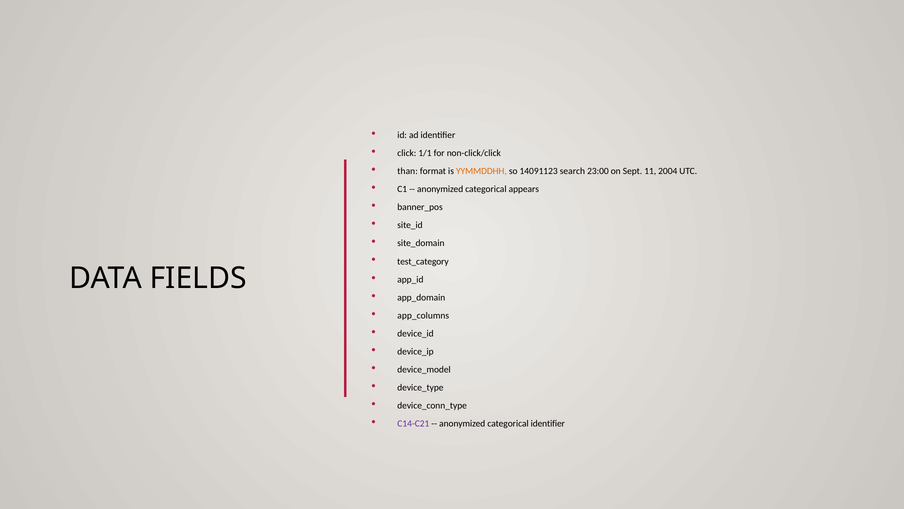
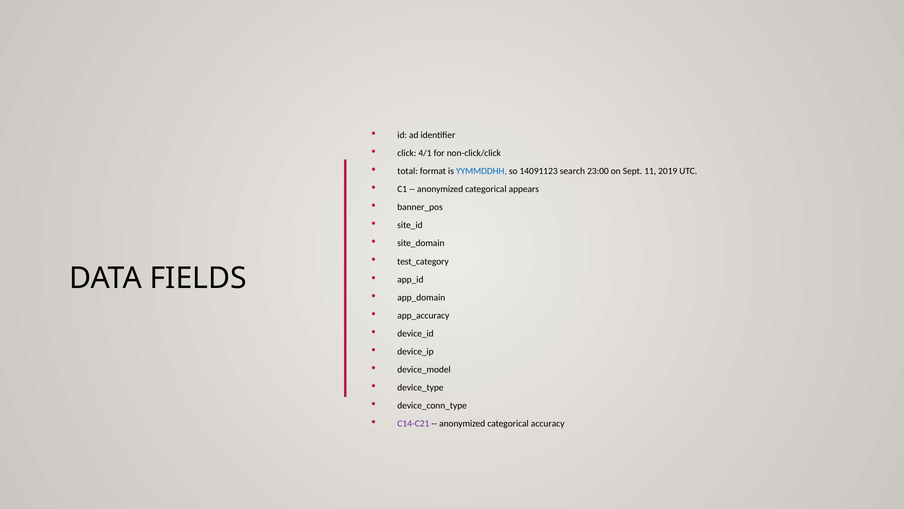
1/1: 1/1 -> 4/1
than: than -> total
YYMMDDHH colour: orange -> blue
2004: 2004 -> 2019
app_columns: app_columns -> app_accuracy
categorical identifier: identifier -> accuracy
